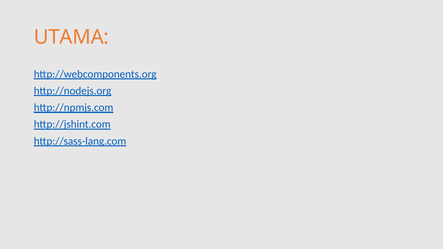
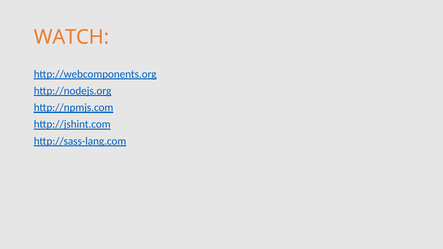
UTAMA: UTAMA -> WATCH
